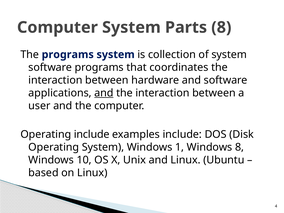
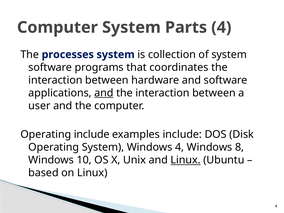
Parts 8: 8 -> 4
The programs: programs -> processes
Windows 1: 1 -> 4
Linux at (186, 160) underline: none -> present
